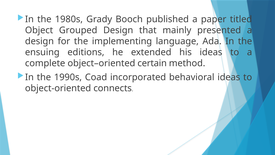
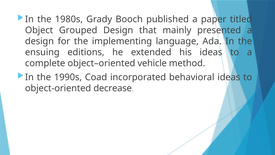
certain: certain -> vehicle
connects: connects -> decrease
